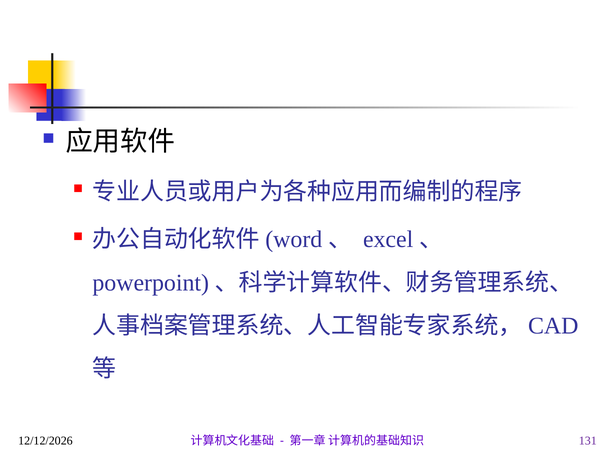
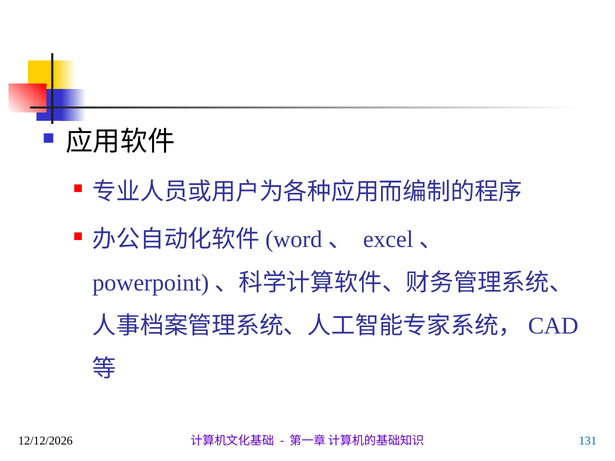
131 colour: purple -> blue
